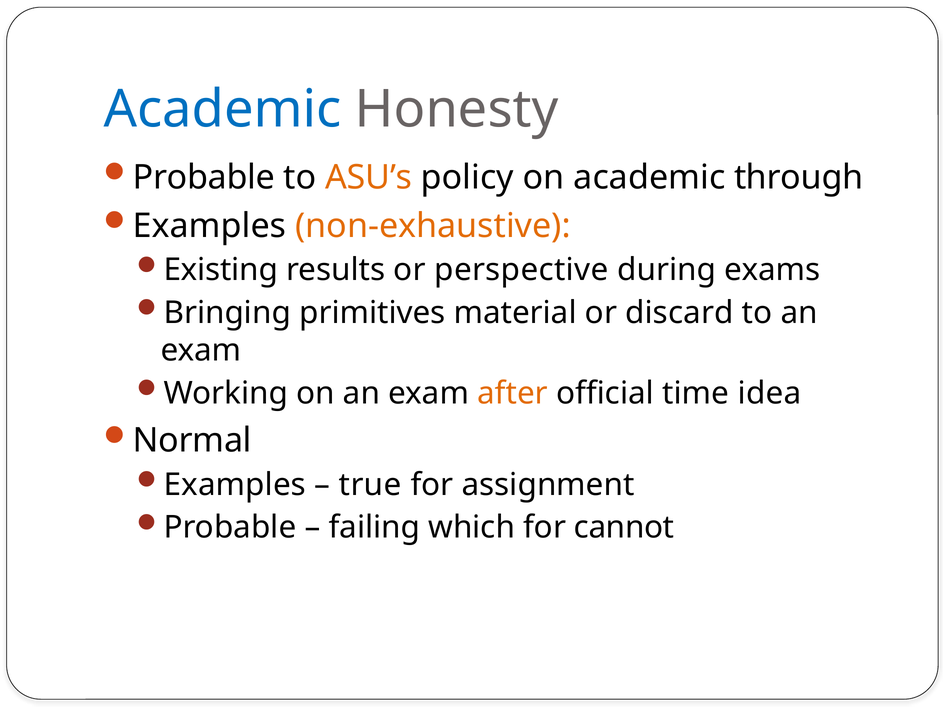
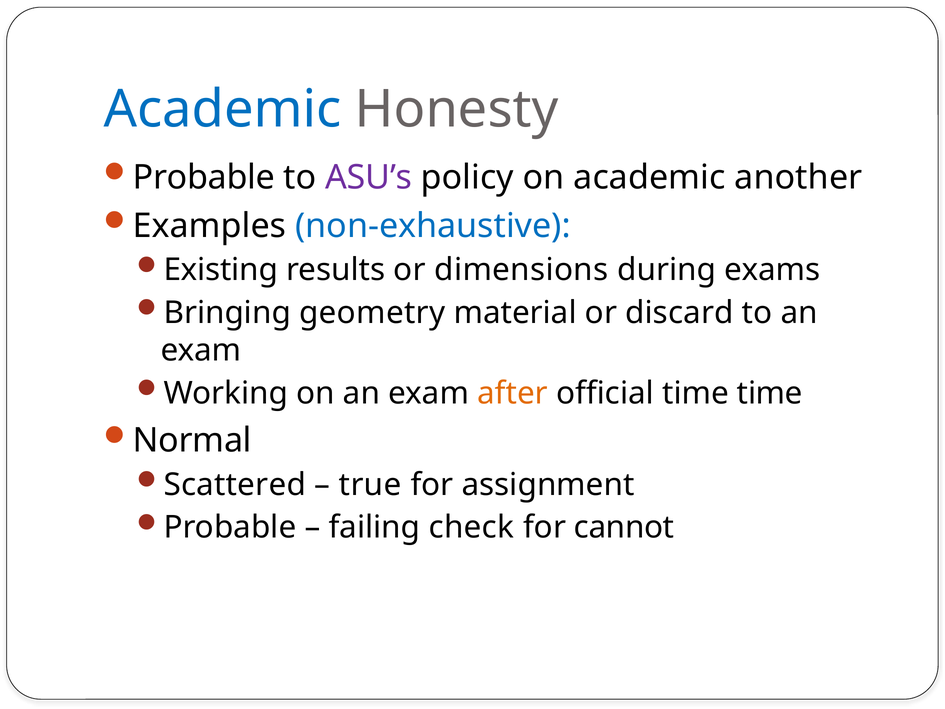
ASU’s colour: orange -> purple
through: through -> another
non-exhaustive colour: orange -> blue
perspective: perspective -> dimensions
primitives: primitives -> geometry
time idea: idea -> time
Examples at (235, 484): Examples -> Scattered
which: which -> check
